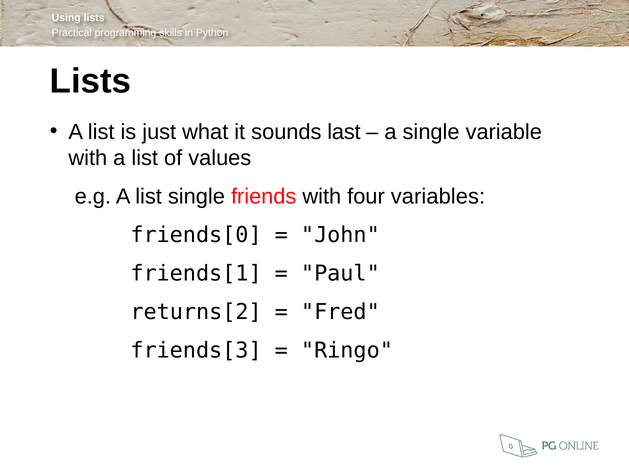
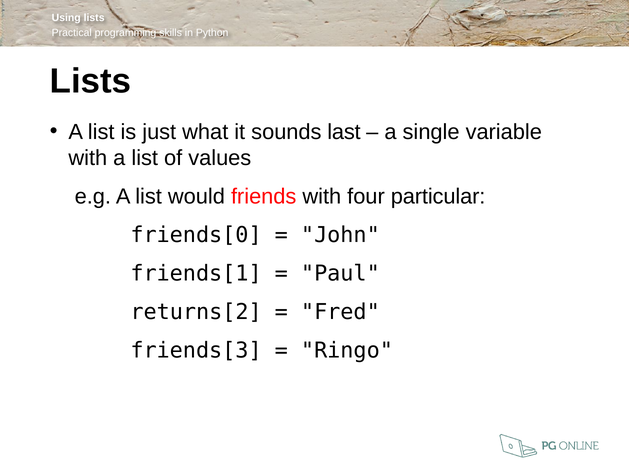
list single: single -> would
variables: variables -> particular
